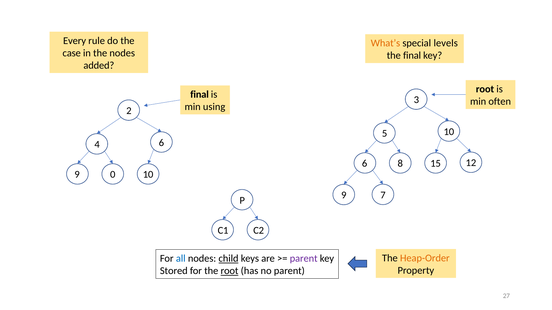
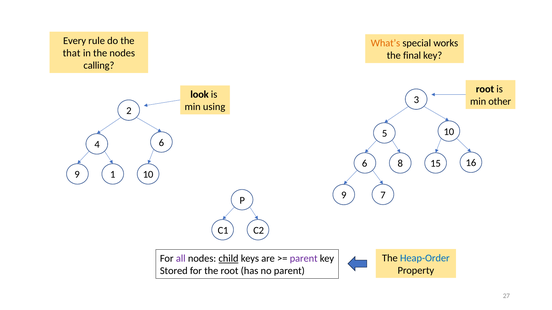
levels: levels -> works
case: case -> that
added: added -> calling
final at (200, 95): final -> look
often: often -> other
12: 12 -> 16
0: 0 -> 1
Heap-Order colour: orange -> blue
all colour: blue -> purple
root at (230, 271) underline: present -> none
